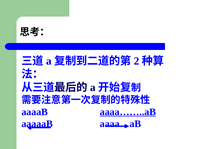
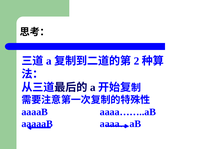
aaaa……..aB underline: present -> none
